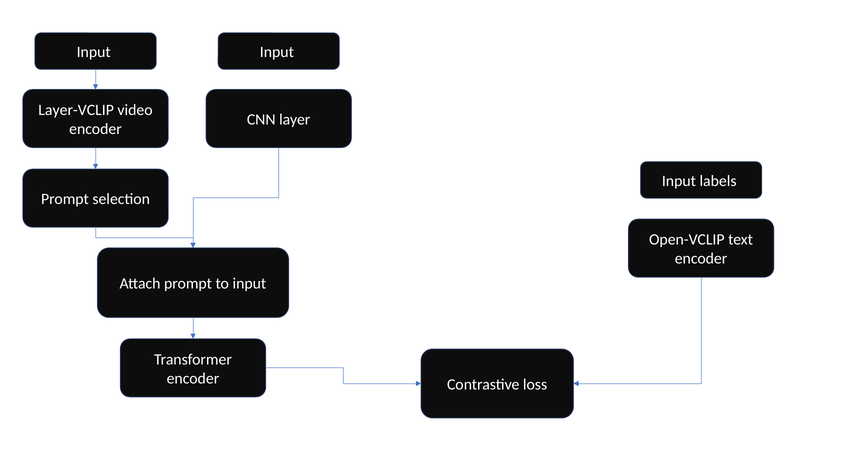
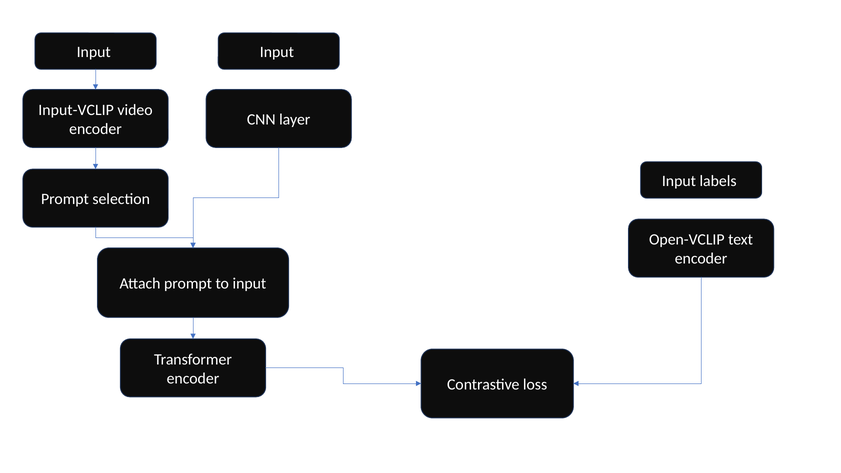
Layer-VCLIP: Layer-VCLIP -> Input-VCLIP
